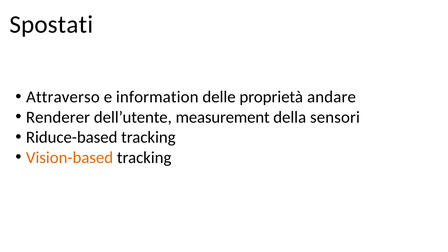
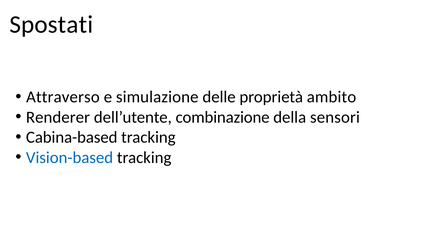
information: information -> simulazione
andare: andare -> ambito
measurement: measurement -> combinazione
Riduce-based: Riduce-based -> Cabina-based
Vision-based colour: orange -> blue
